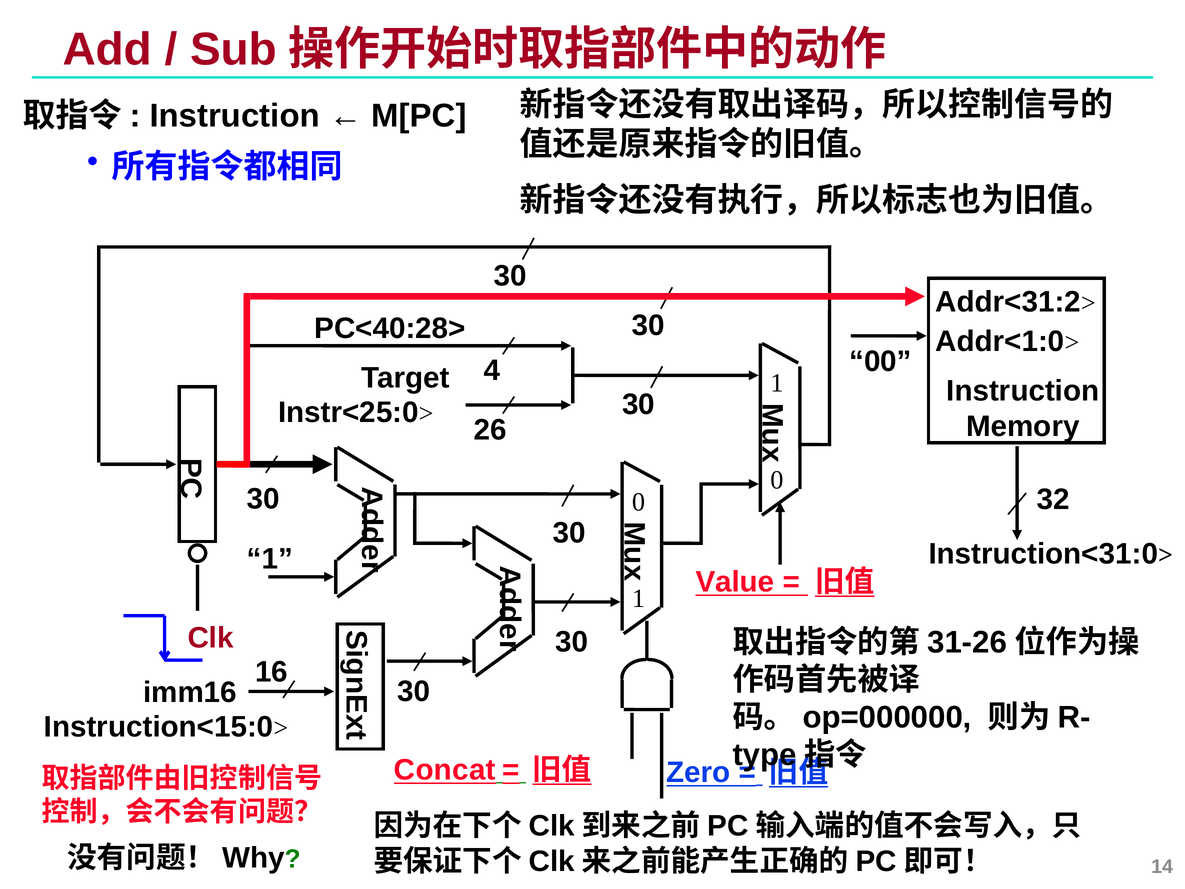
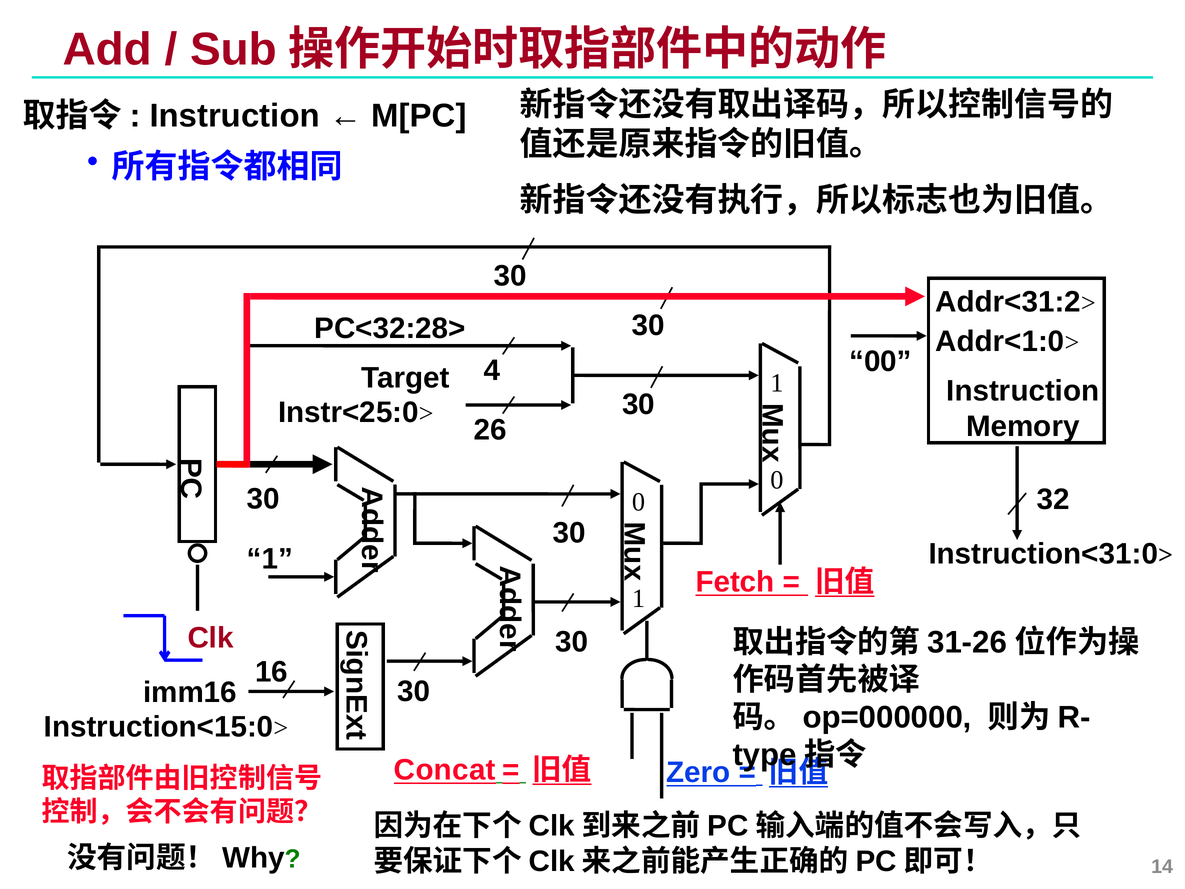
PC<40:28>: PC<40:28> -> PC<32:28>
Value: Value -> Fetch
